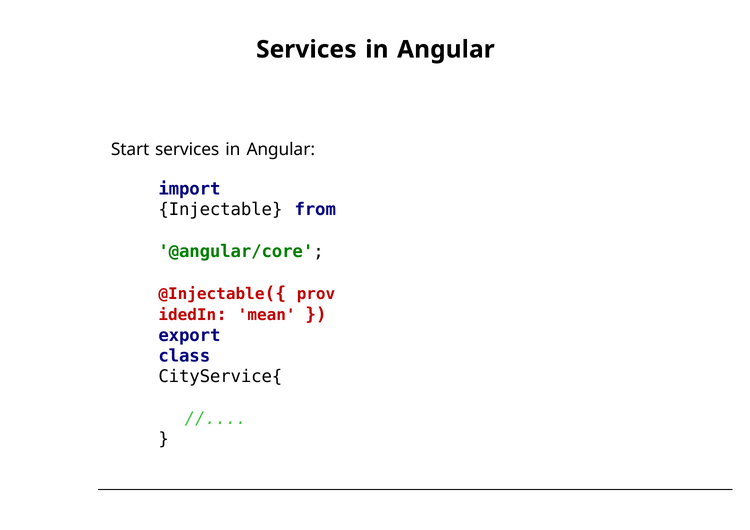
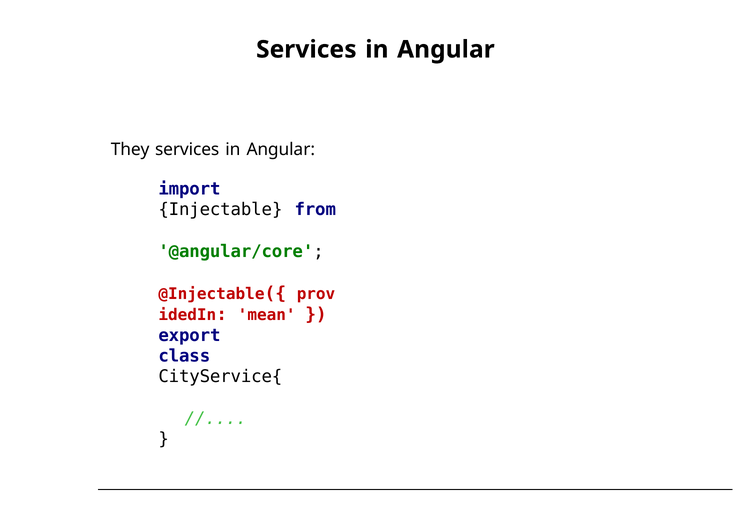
Start: Start -> They
